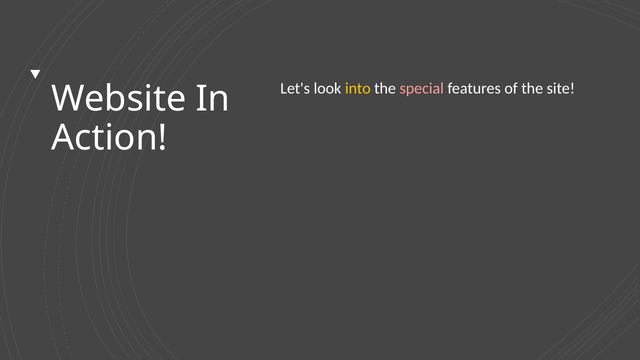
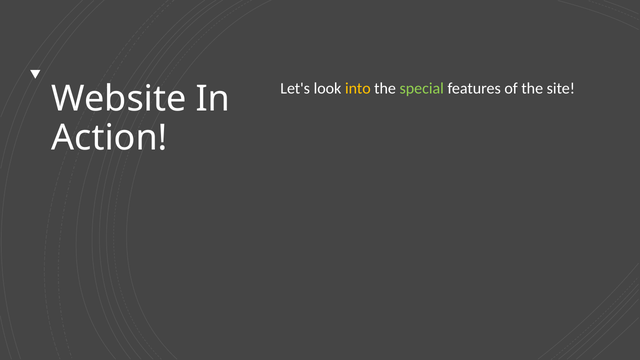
special colour: pink -> light green
